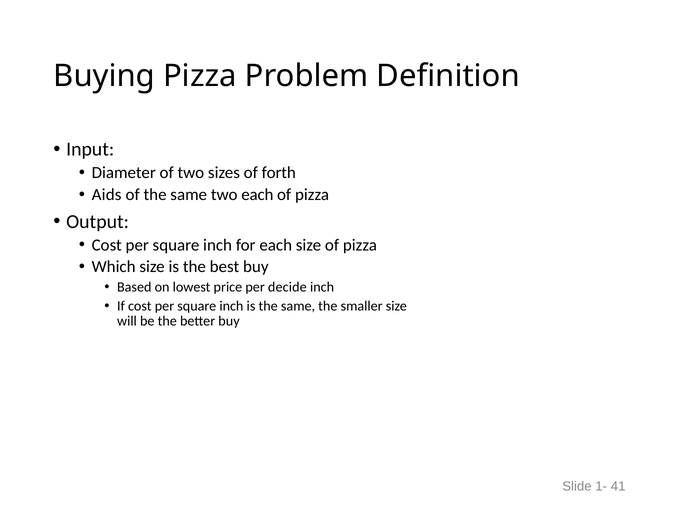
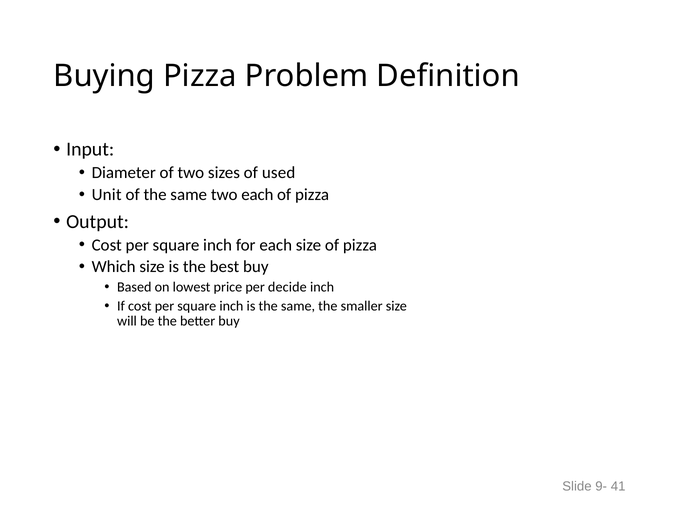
forth: forth -> used
Aids: Aids -> Unit
1-: 1- -> 9-
